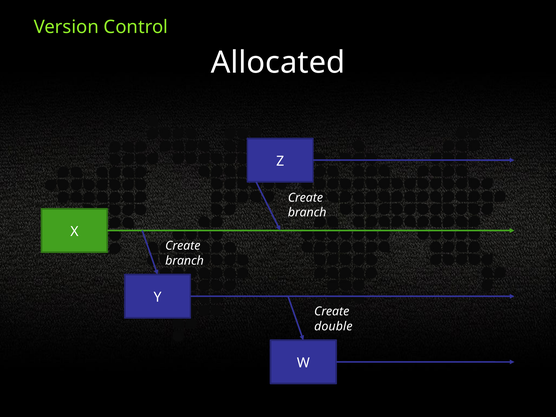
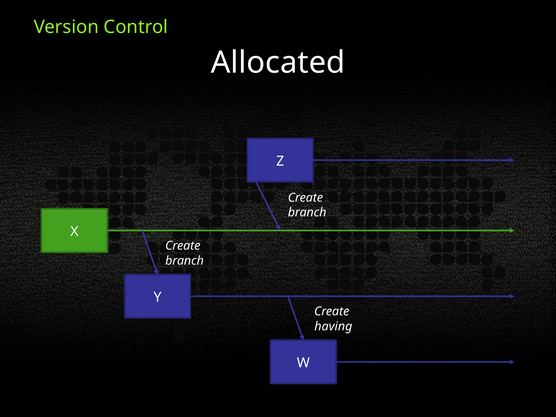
double: double -> having
